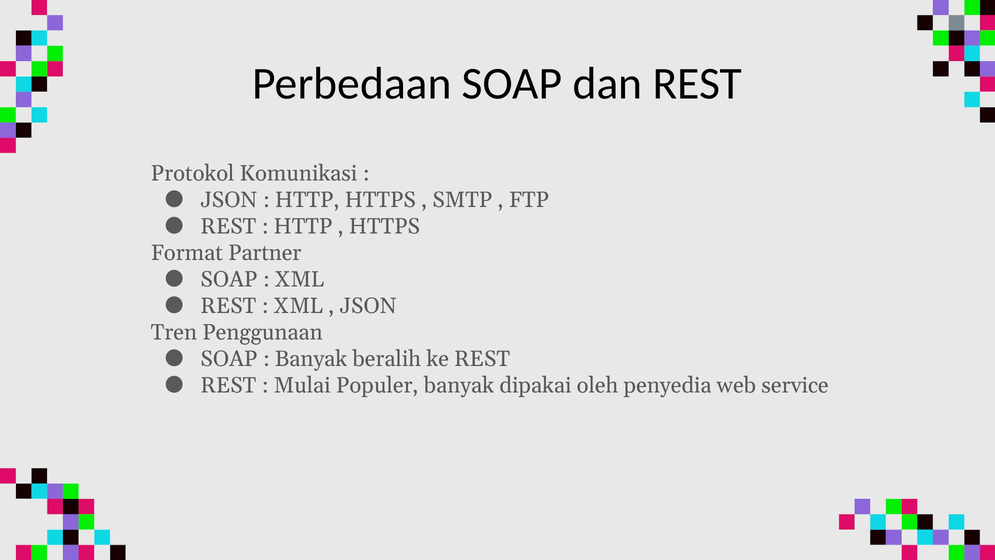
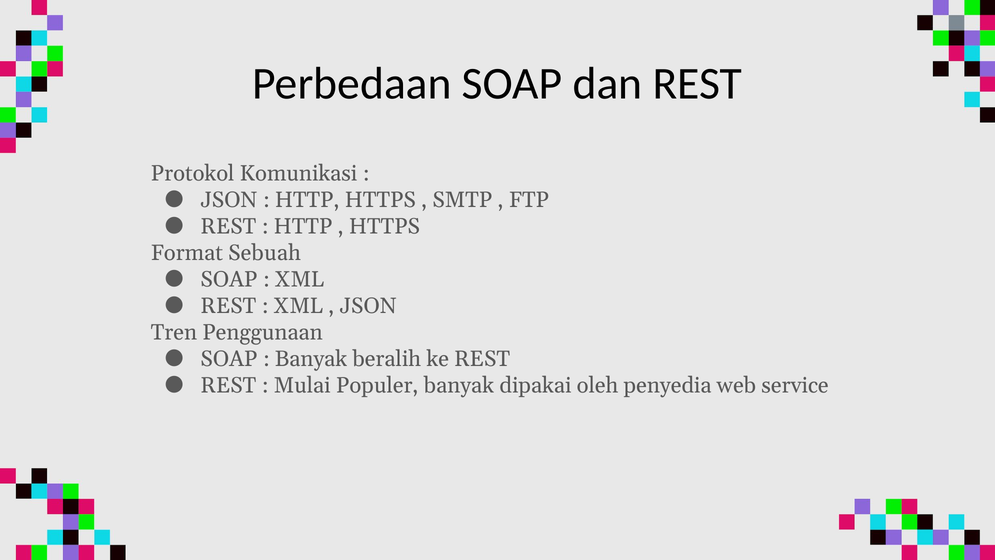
Partner: Partner -> Sebuah
